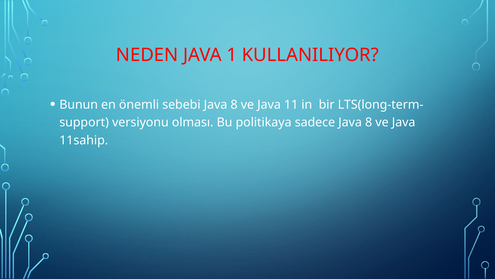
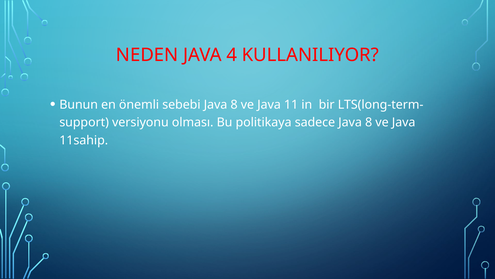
1: 1 -> 4
